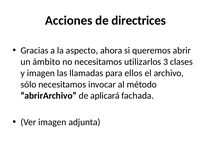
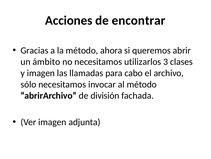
directrices: directrices -> encontrar
la aspecto: aspecto -> método
ellos: ellos -> cabo
aplicará: aplicará -> división
